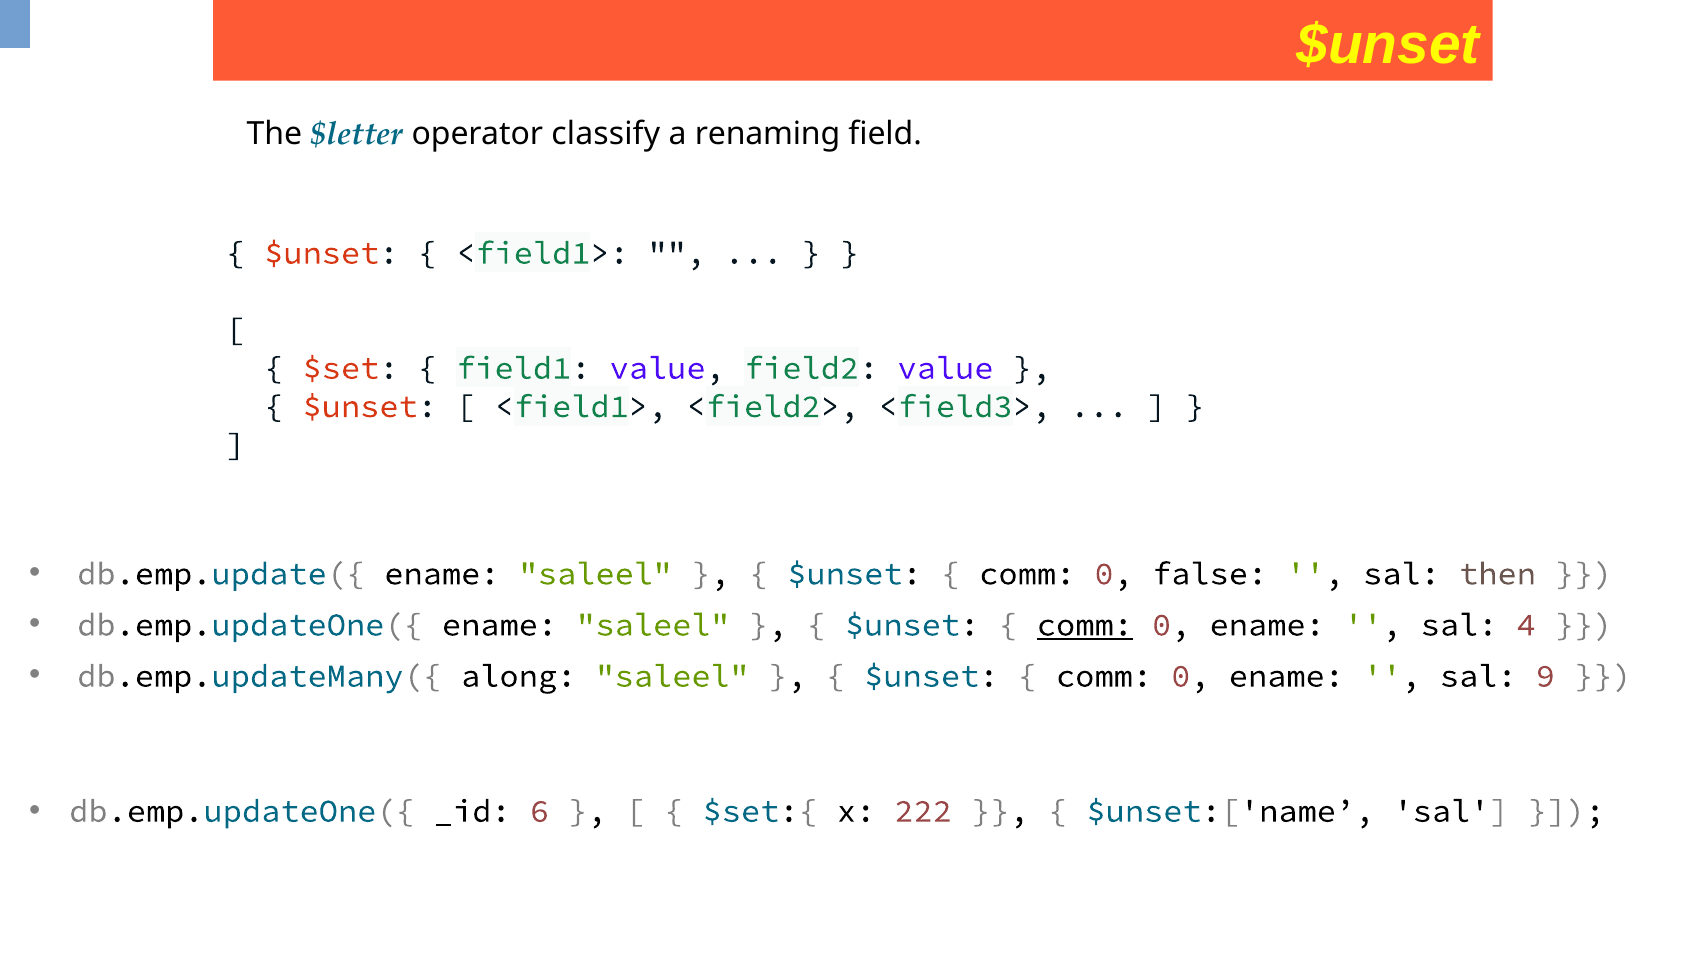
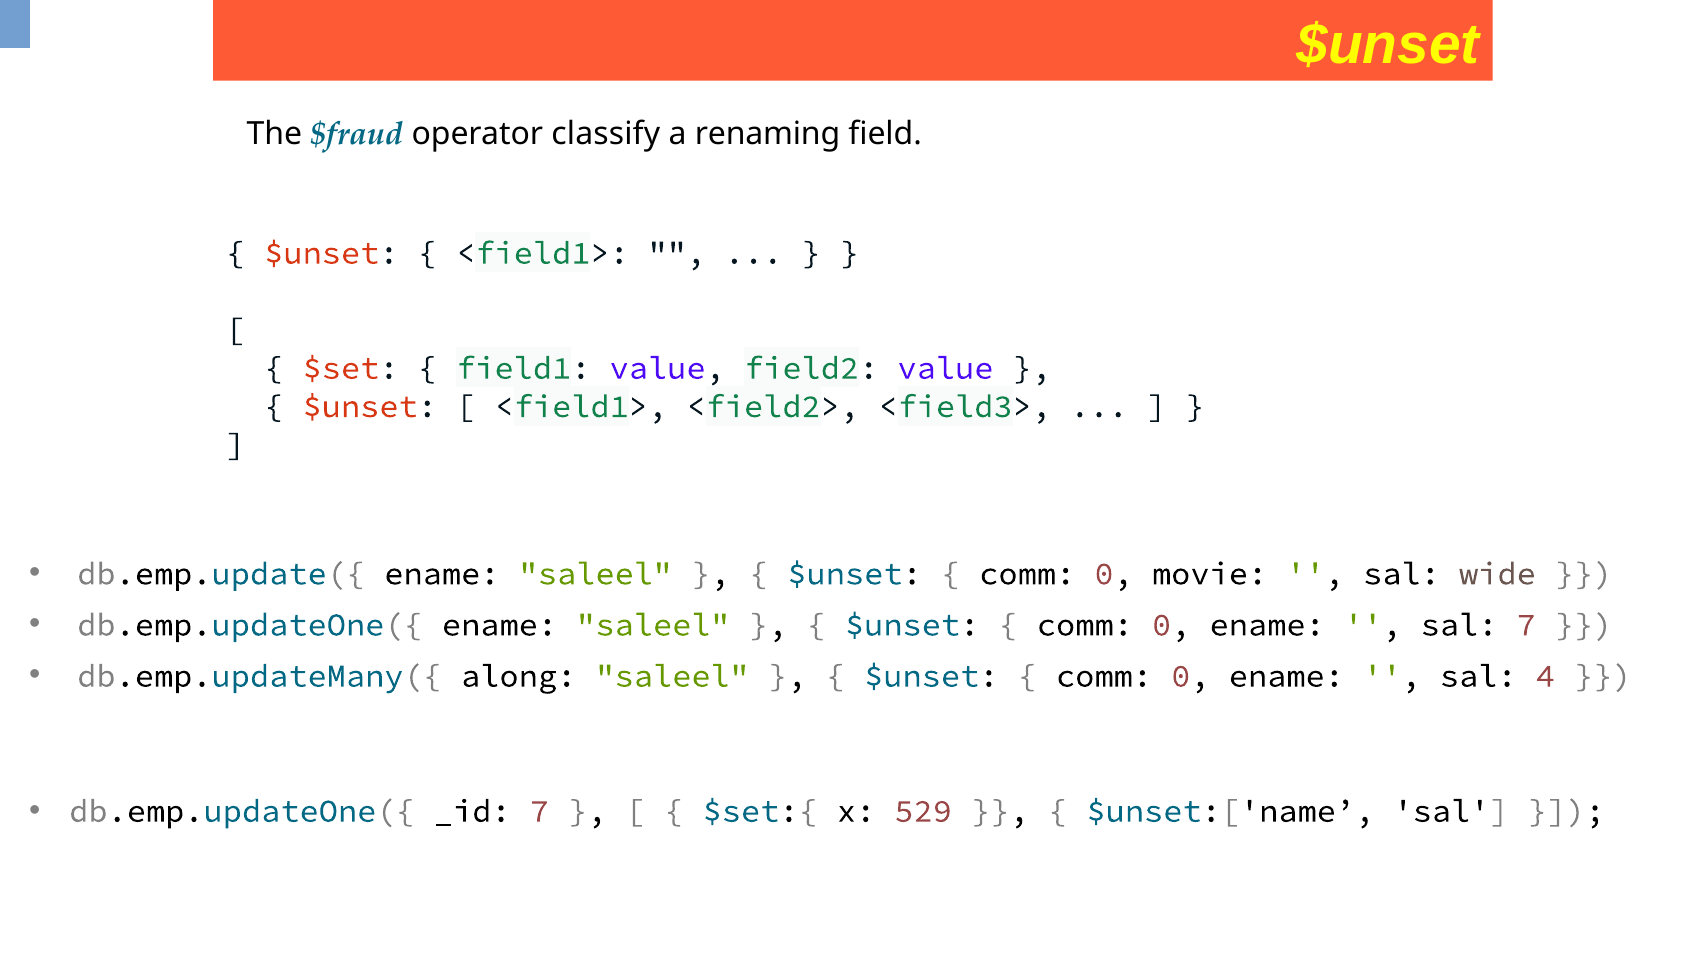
$letter: $letter -> $fraud
false: false -> movie
then: then -> wide
comm at (1085, 625) underline: present -> none
sal 4: 4 -> 7
9: 9 -> 4
_id 6: 6 -> 7
222: 222 -> 529
